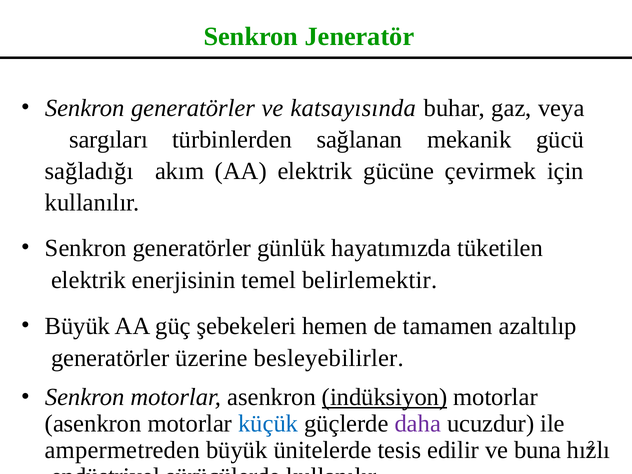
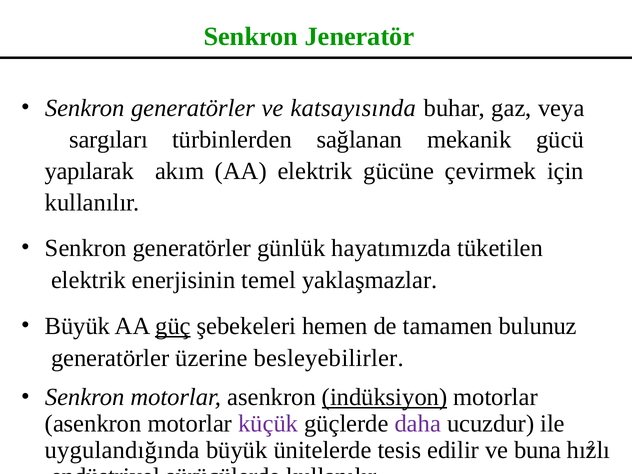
sağladığı: sağladığı -> yapılarak
belirlemektir: belirlemektir -> yaklaşmazlar
güç underline: none -> present
azaltılıp: azaltılıp -> bulunuz
küçük colour: blue -> purple
ampermetreden: ampermetreden -> uygulandığında
